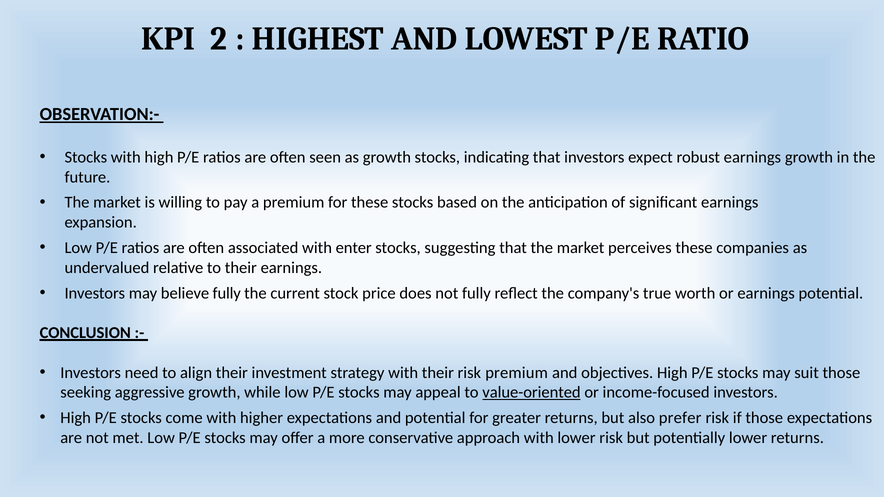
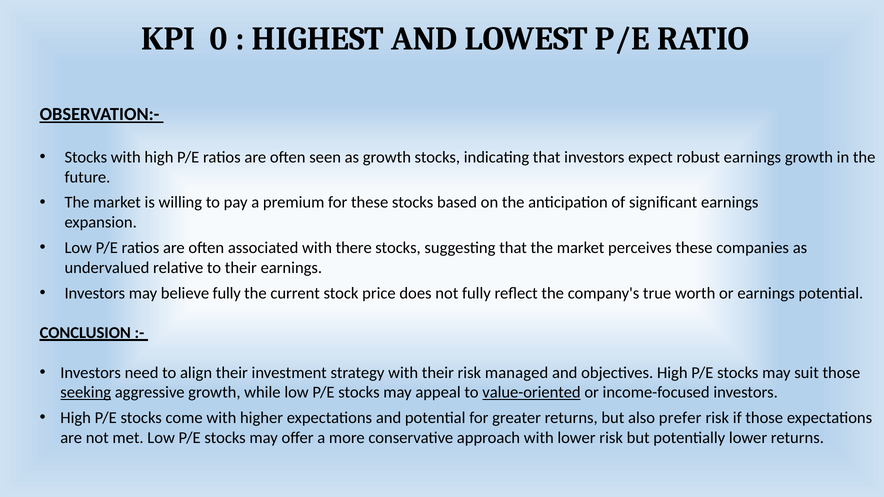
2: 2 -> 0
enter: enter -> there
risk premium: premium -> managed
seeking underline: none -> present
